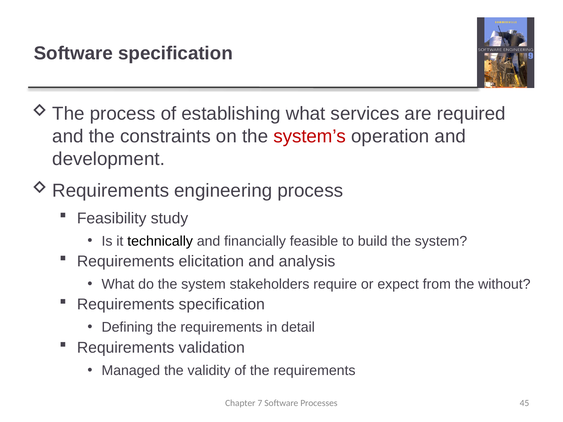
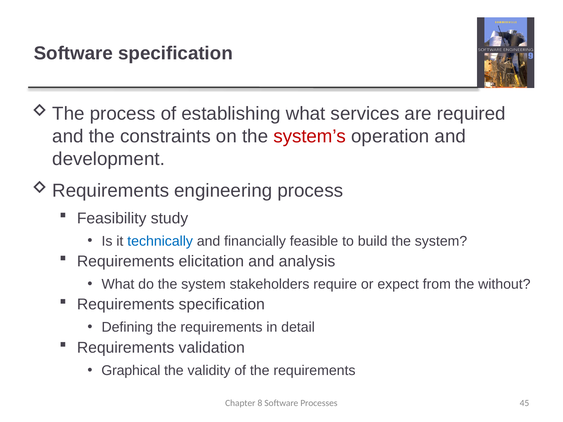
technically colour: black -> blue
Managed: Managed -> Graphical
7: 7 -> 8
